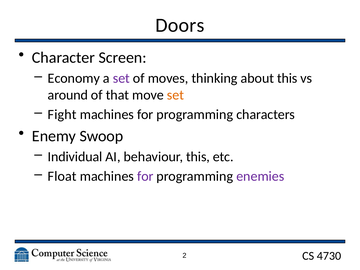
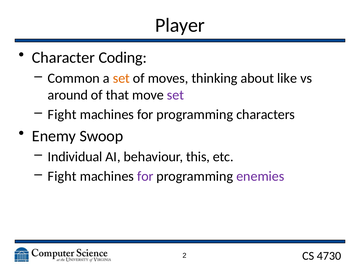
Doors: Doors -> Player
Screen: Screen -> Coding
Economy: Economy -> Common
set at (121, 78) colour: purple -> orange
about this: this -> like
set at (175, 95) colour: orange -> purple
Float at (62, 176): Float -> Fight
